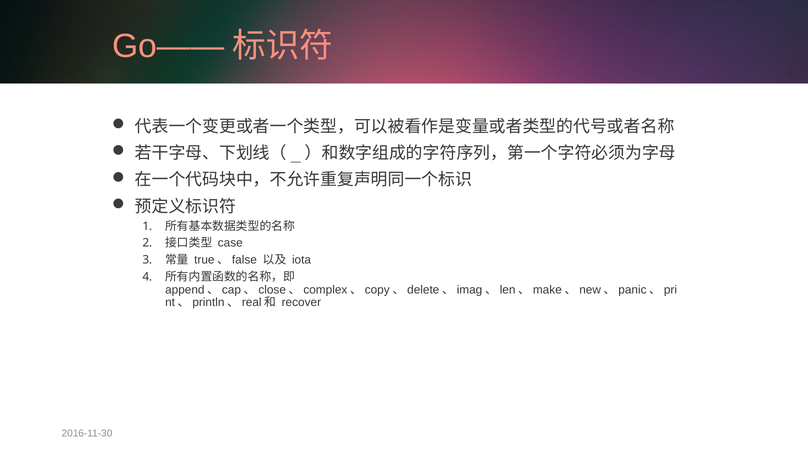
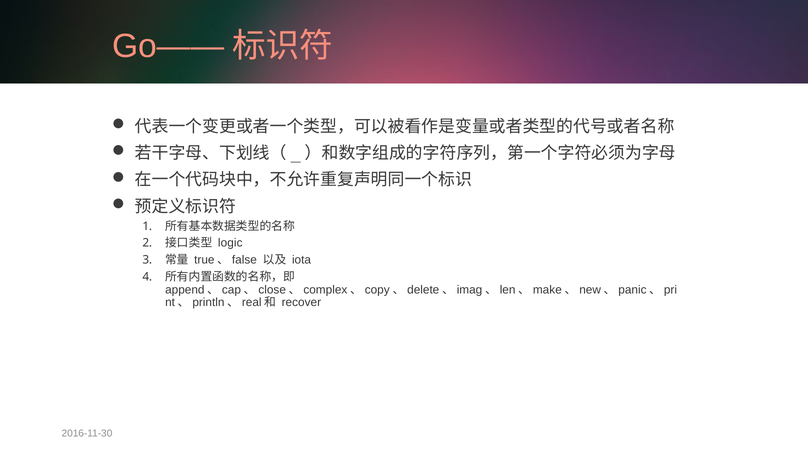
case: case -> logic
